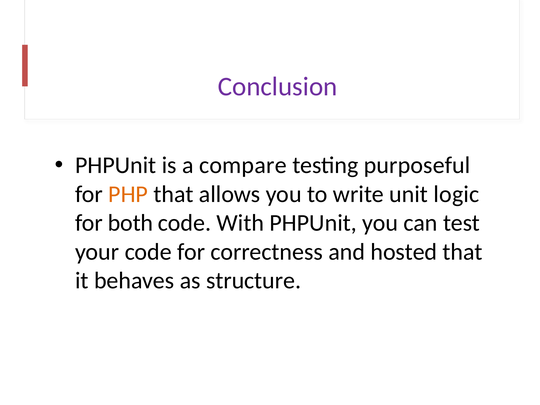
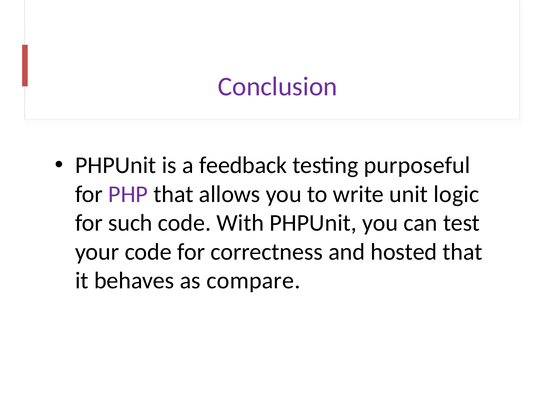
compare: compare -> feedback
PHP colour: orange -> purple
both: both -> such
structure: structure -> compare
